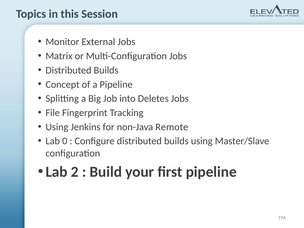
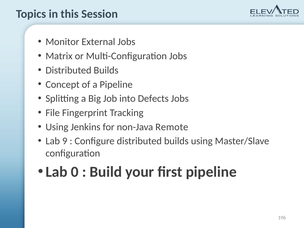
Deletes: Deletes -> Defects
0: 0 -> 9
2: 2 -> 0
